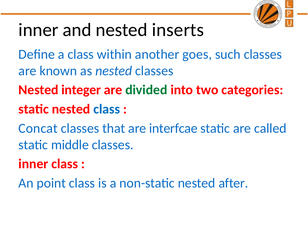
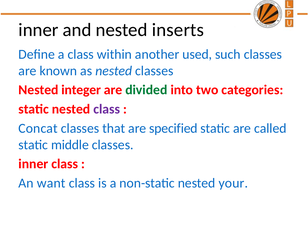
goes: goes -> used
class at (107, 109) colour: blue -> purple
interfcae: interfcae -> specified
point: point -> want
after: after -> your
